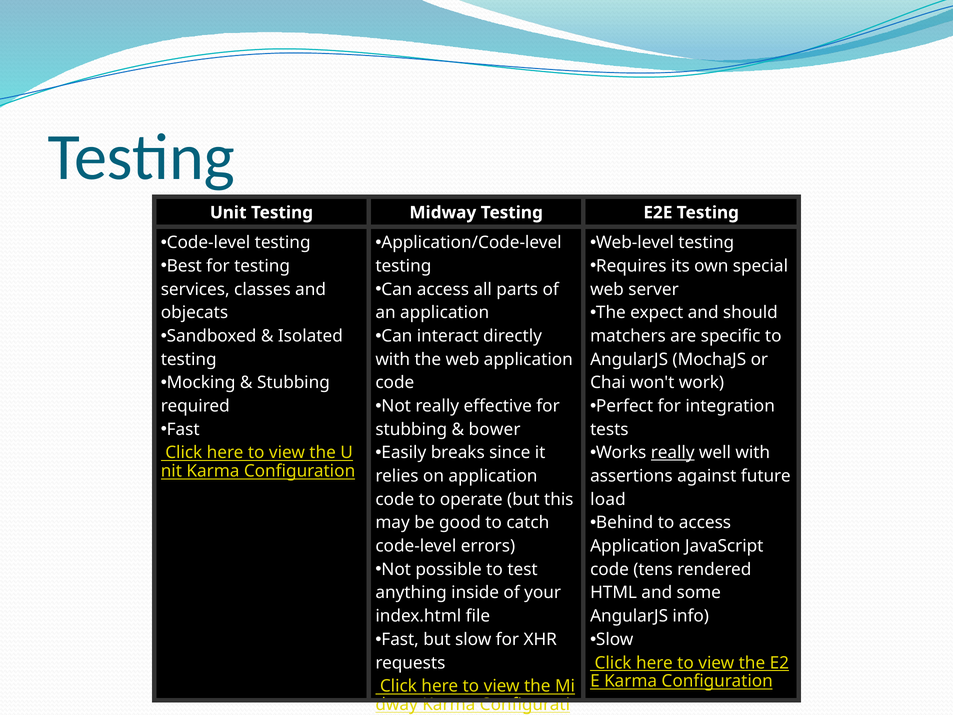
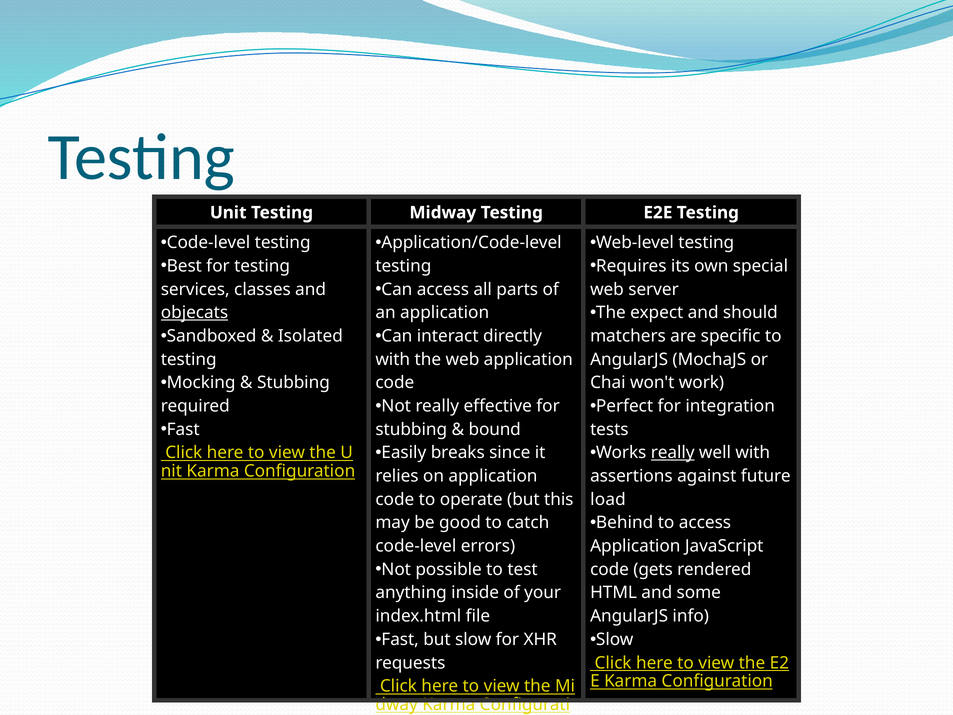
objecats underline: none -> present
bower: bower -> bound
tens: tens -> gets
